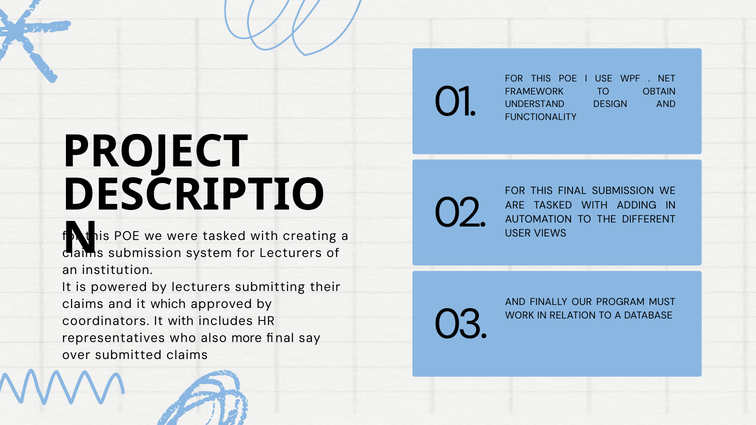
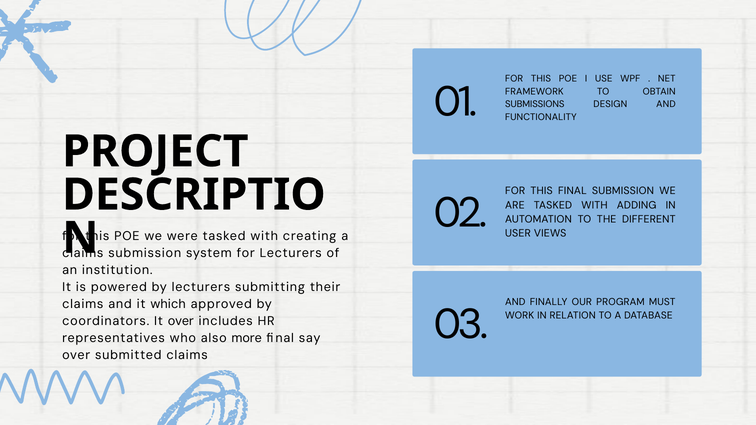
UNDERSTAND: UNDERSTAND -> SUBMISSIONS
It with: with -> over
